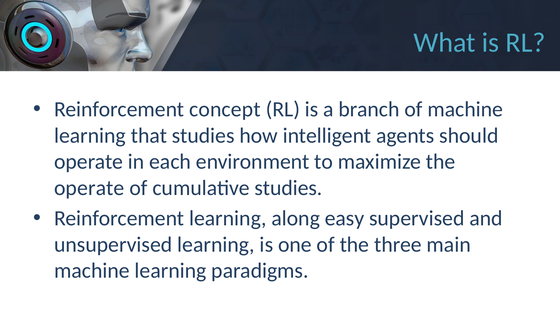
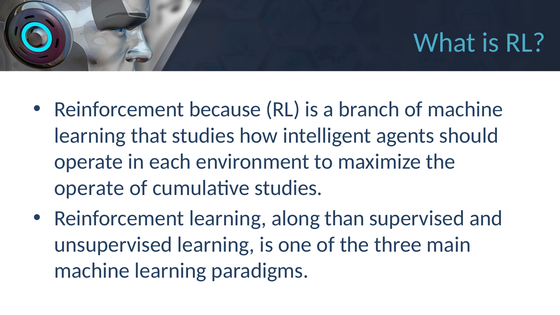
concept: concept -> because
easy: easy -> than
